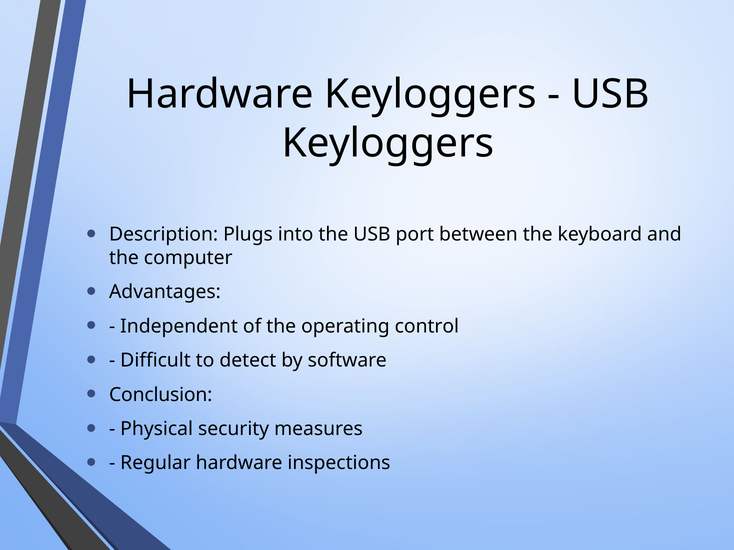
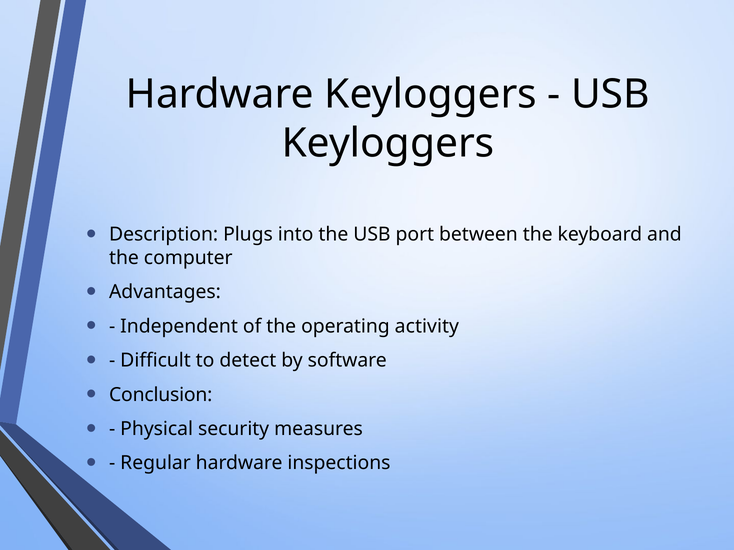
control: control -> activity
